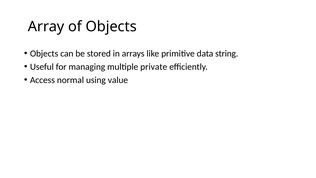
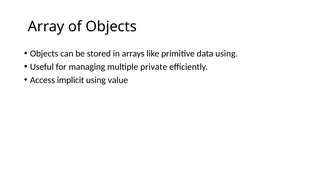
data string: string -> using
normal: normal -> implicit
